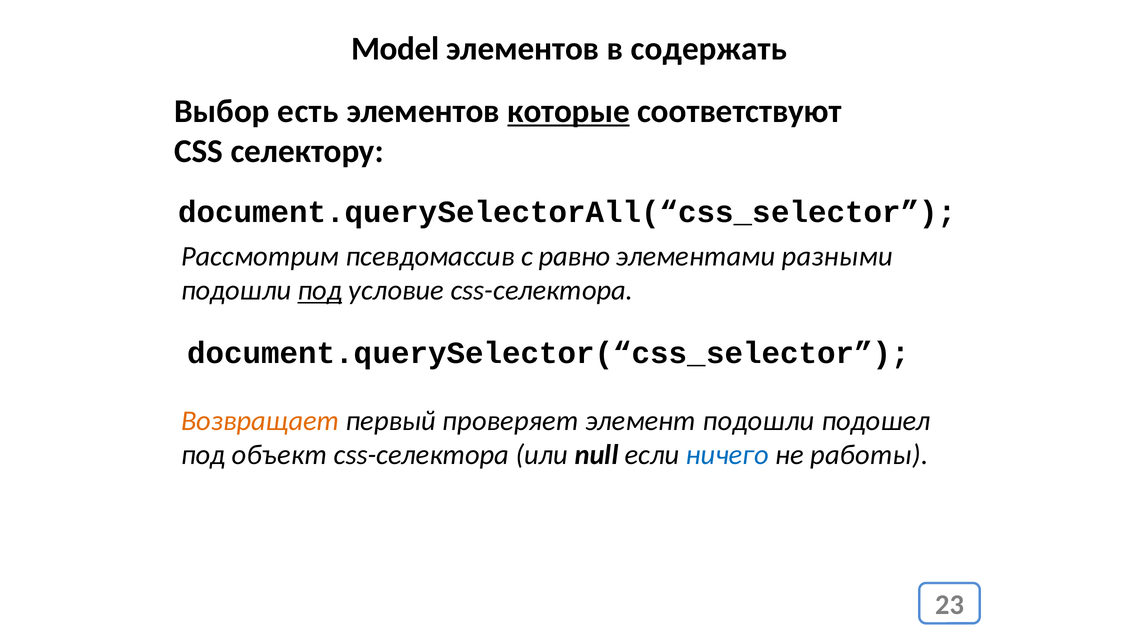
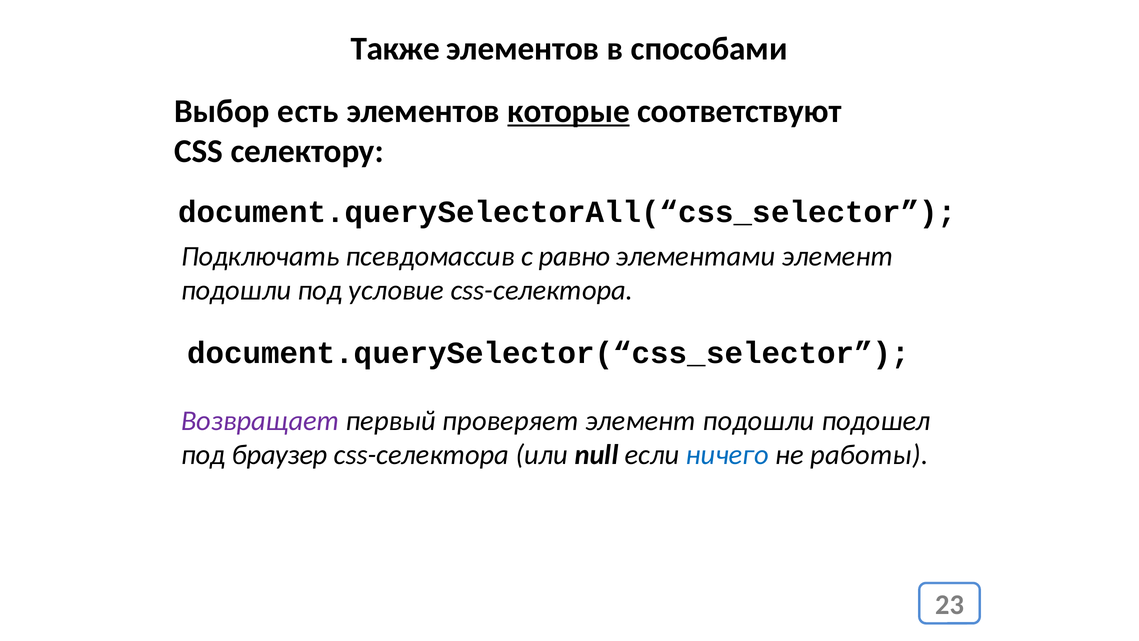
Model: Model -> Также
содержать: содержать -> способами
Рассмотрим: Рассмотрим -> Подключать
элементами разными: разными -> элемент
под at (320, 290) underline: present -> none
Возвращает colour: orange -> purple
объект: объект -> браузер
